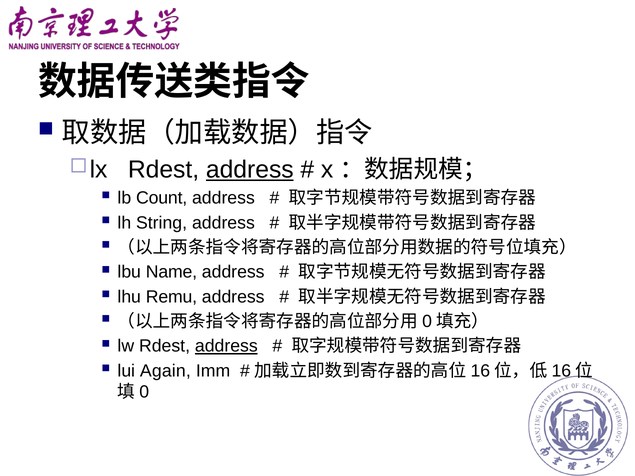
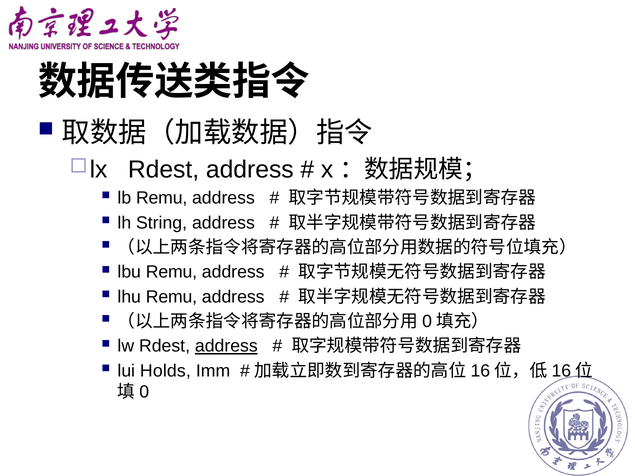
address at (250, 170) underline: present -> none
lb Count: Count -> Remu
lbu Name: Name -> Remu
Again: Again -> Holds
